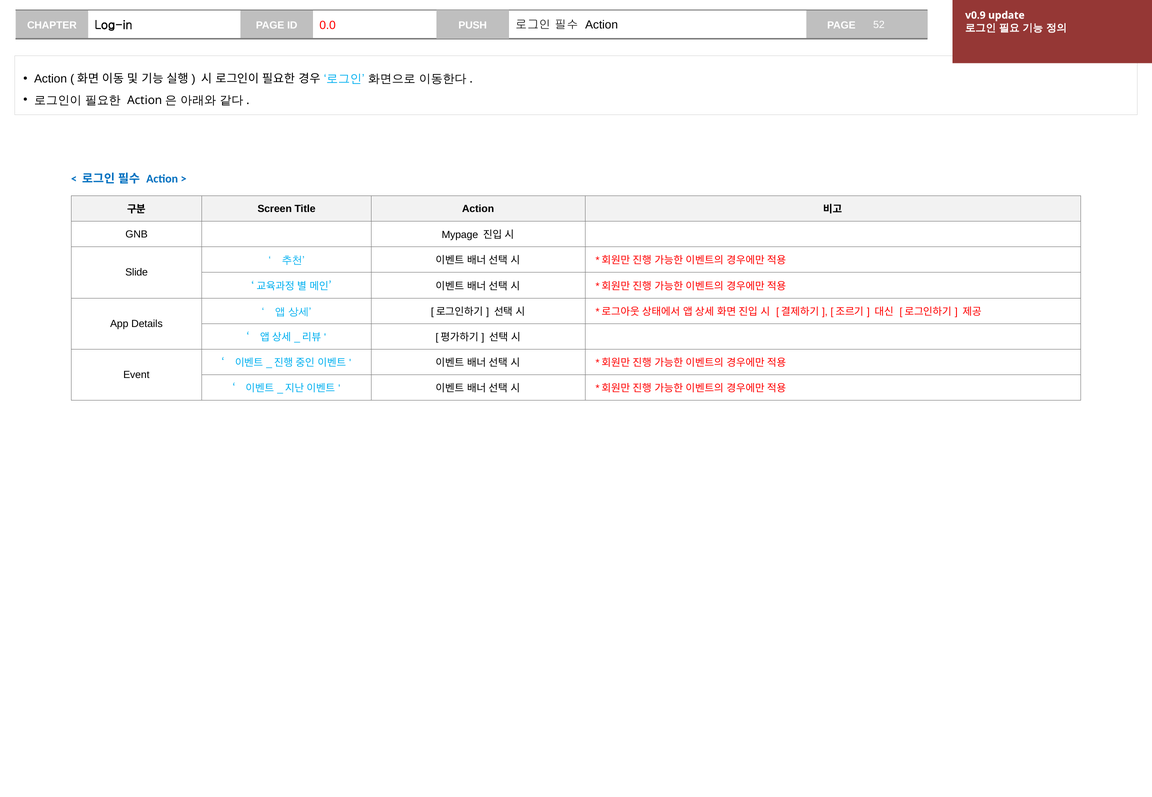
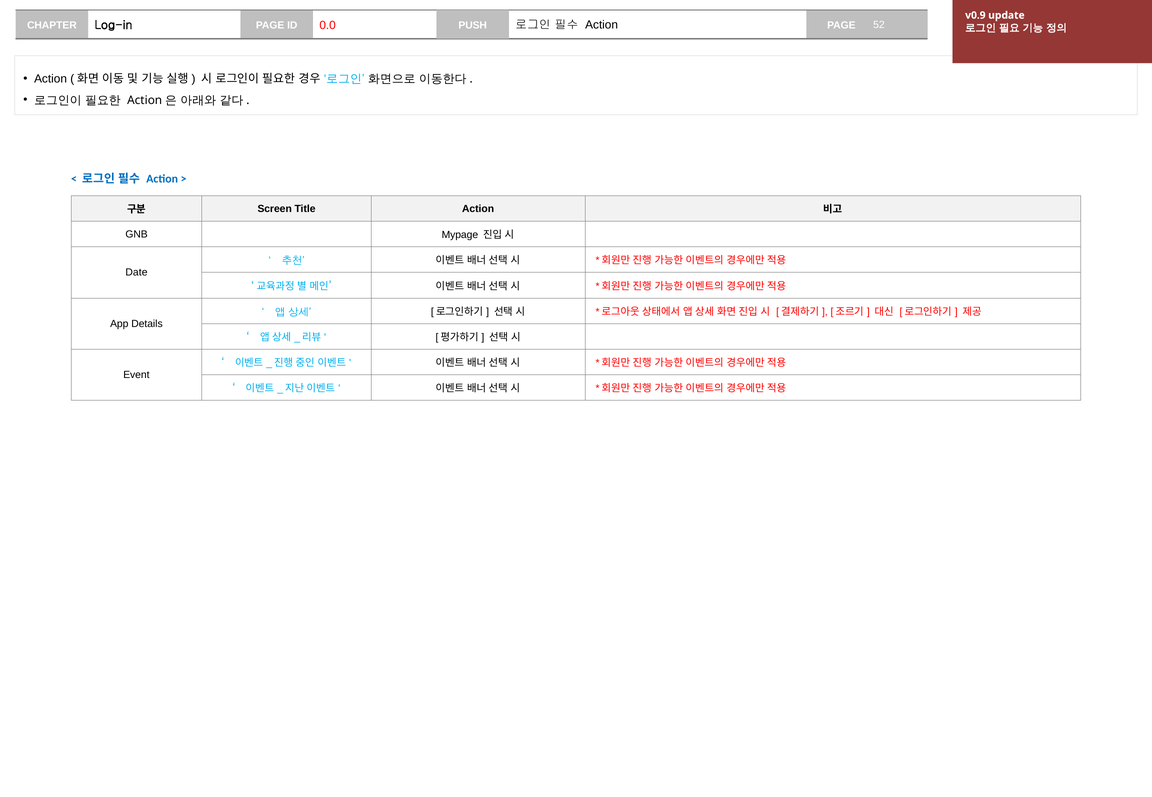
Slide: Slide -> Date
